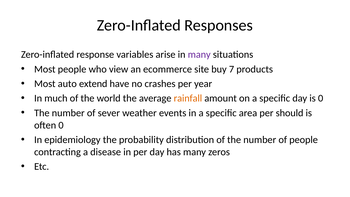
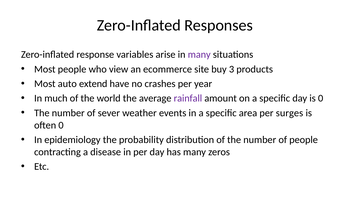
7: 7 -> 3
rainfall colour: orange -> purple
should: should -> surges
